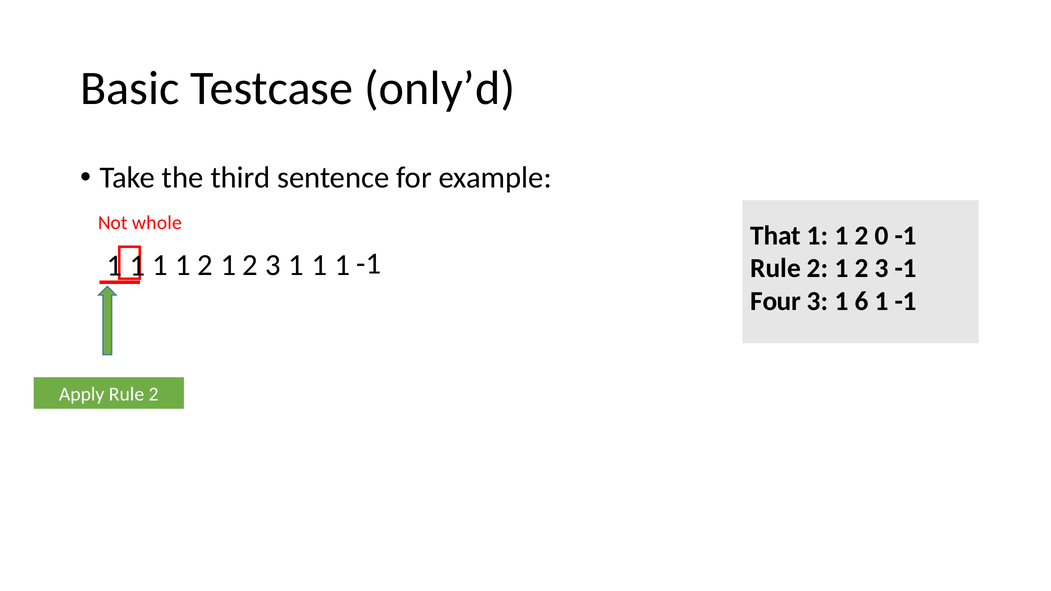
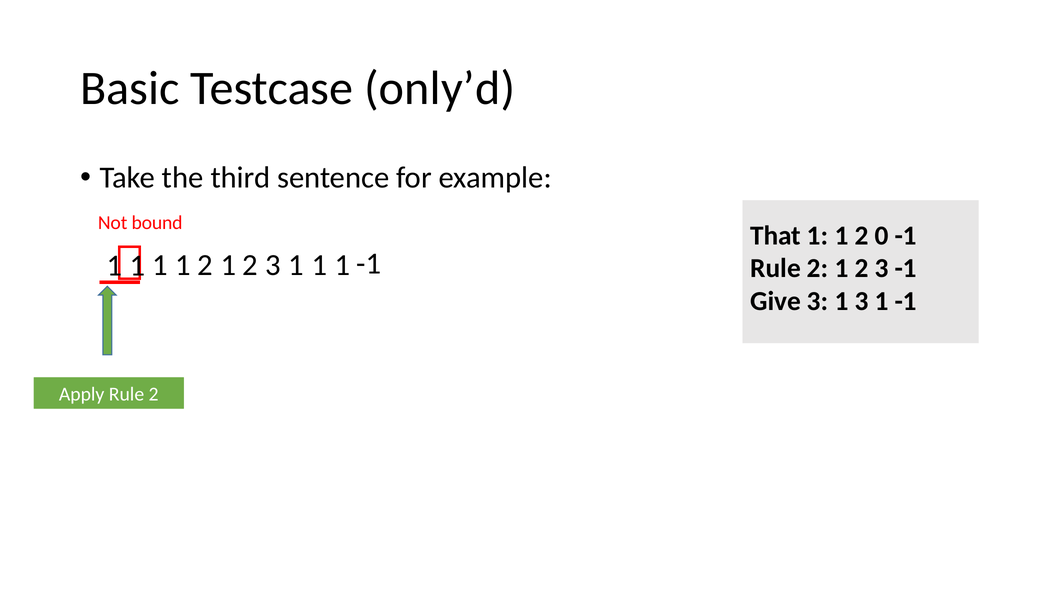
whole: whole -> bound
Four: Four -> Give
1 6: 6 -> 3
